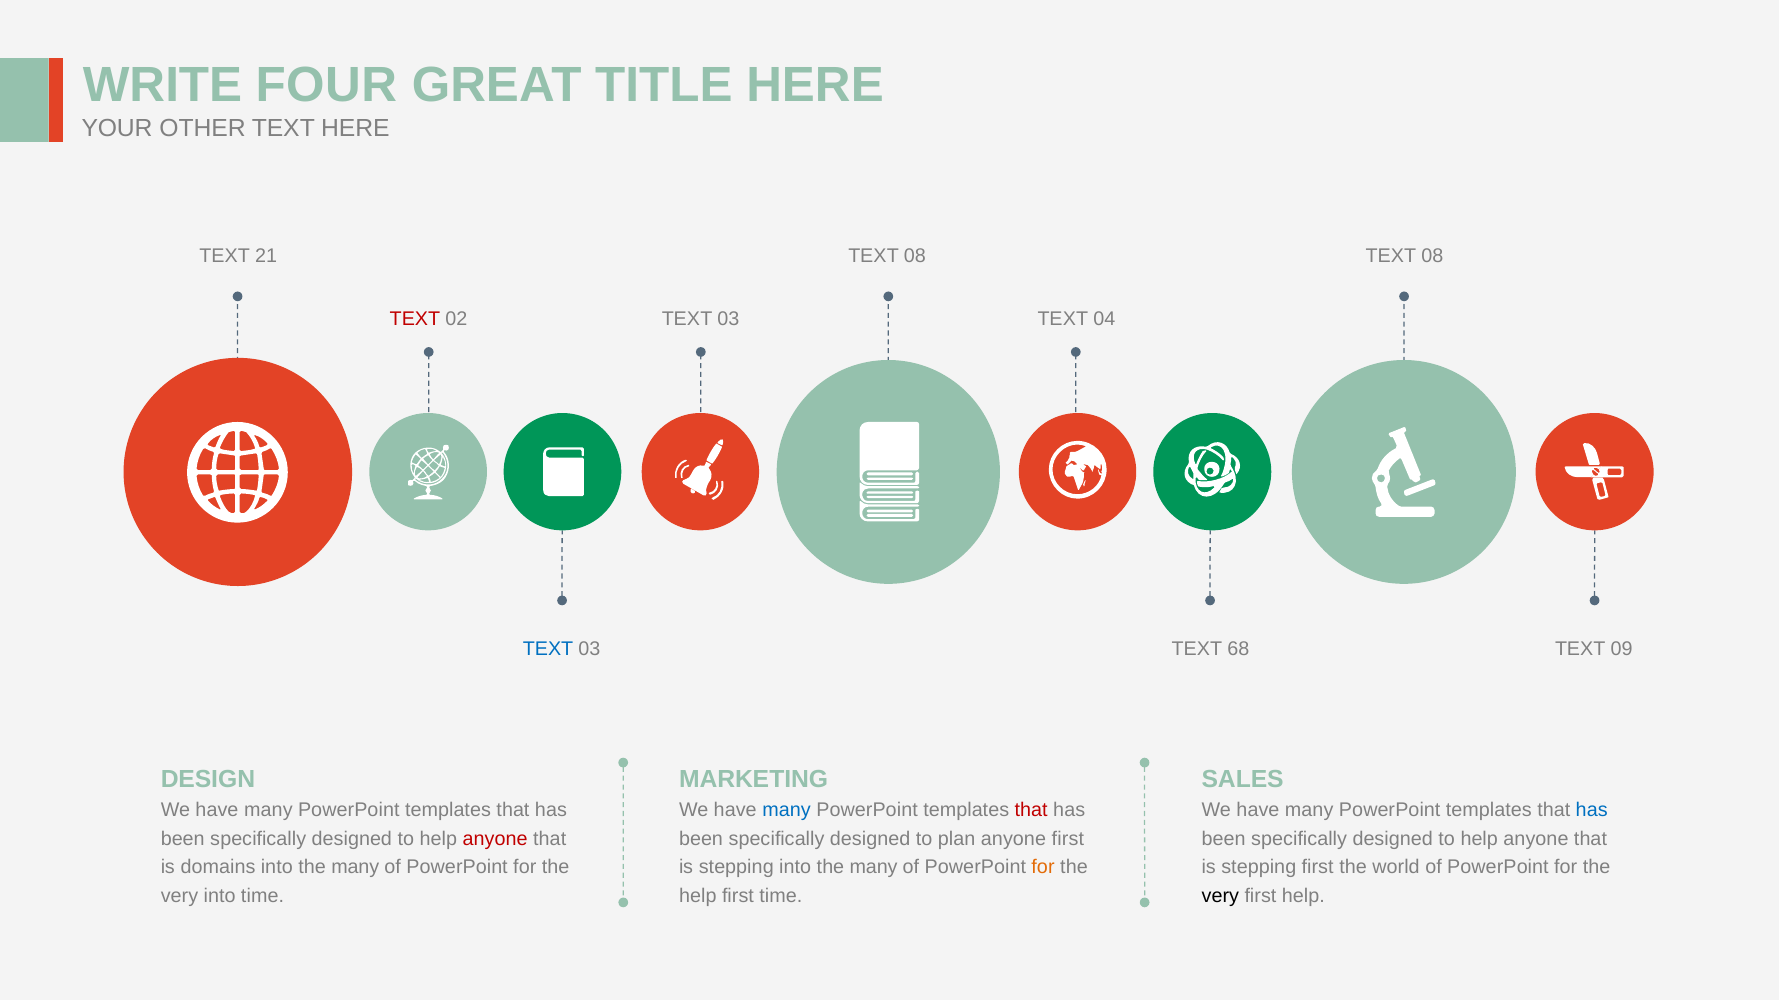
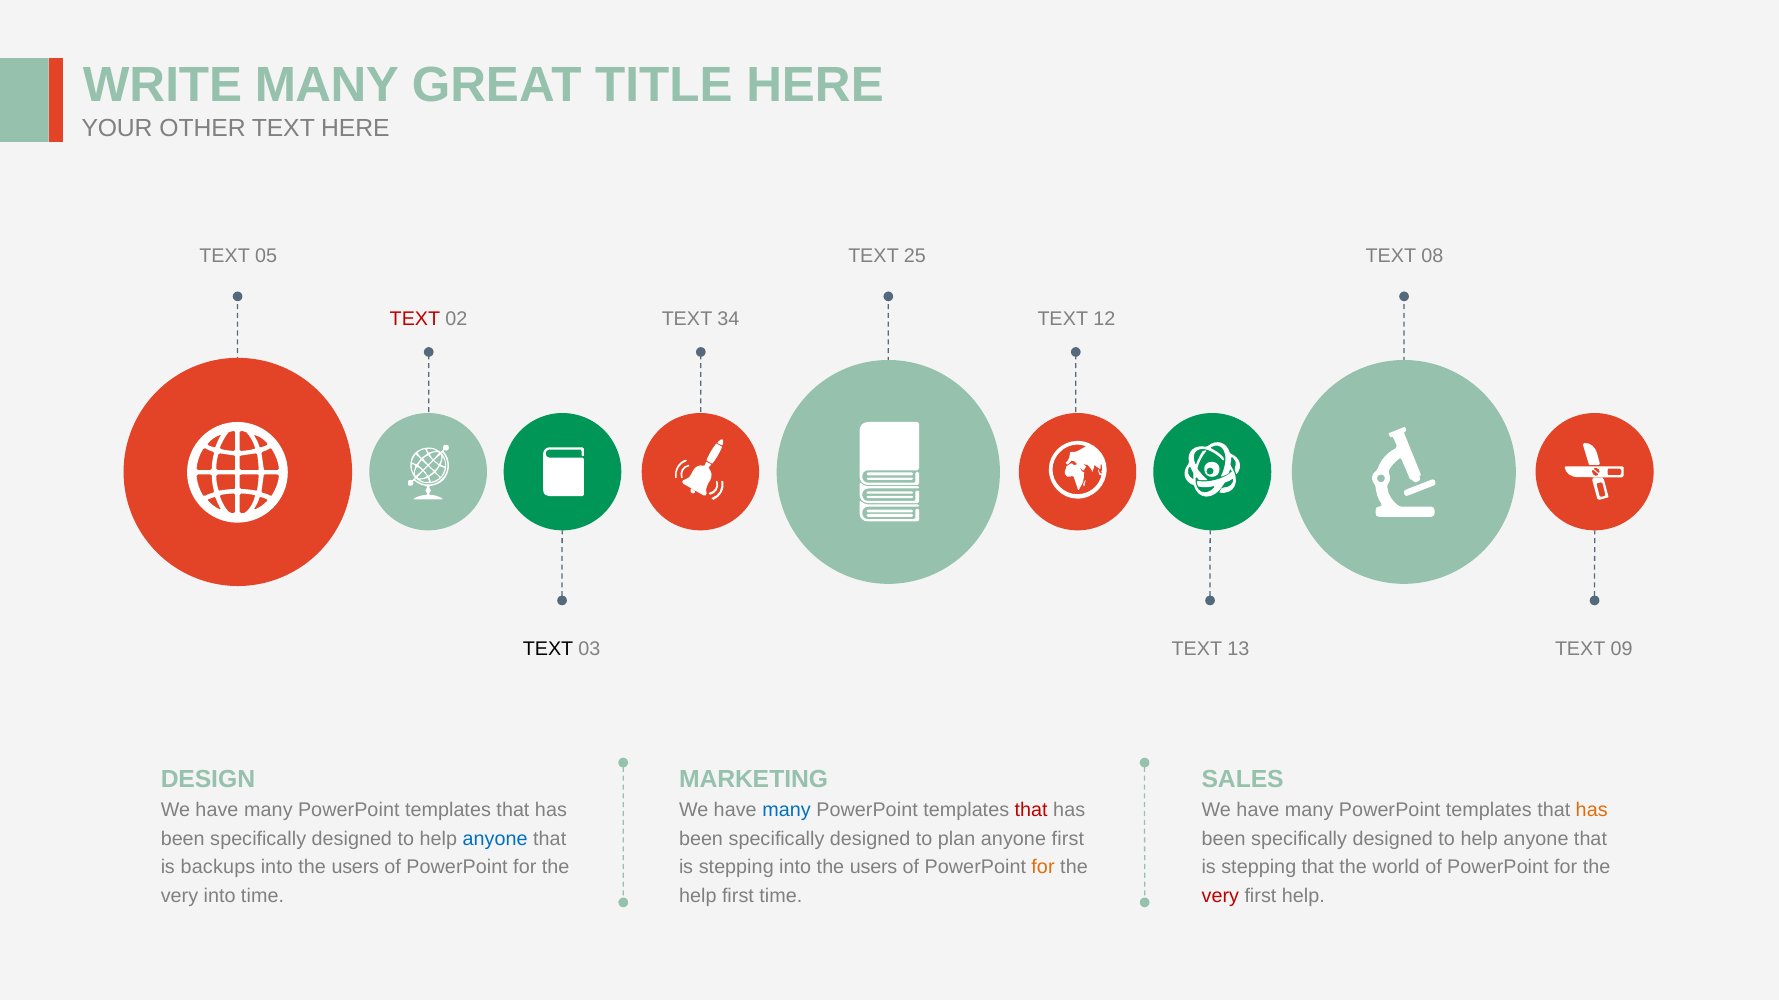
WRITE FOUR: FOUR -> MANY
21: 21 -> 05
08 at (915, 256): 08 -> 25
02 TEXT 03: 03 -> 34
04: 04 -> 12
TEXT at (548, 650) colour: blue -> black
68: 68 -> 13
has at (1592, 811) colour: blue -> orange
anyone at (495, 839) colour: red -> blue
domains: domains -> backups
many at (355, 868): many -> users
stepping into the many: many -> users
stepping first: first -> that
very at (1220, 896) colour: black -> red
